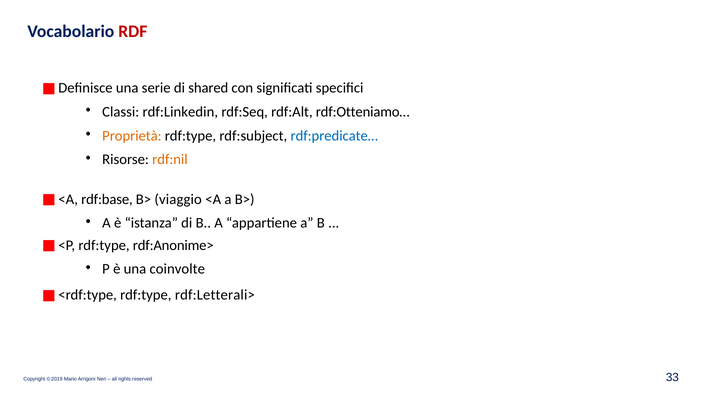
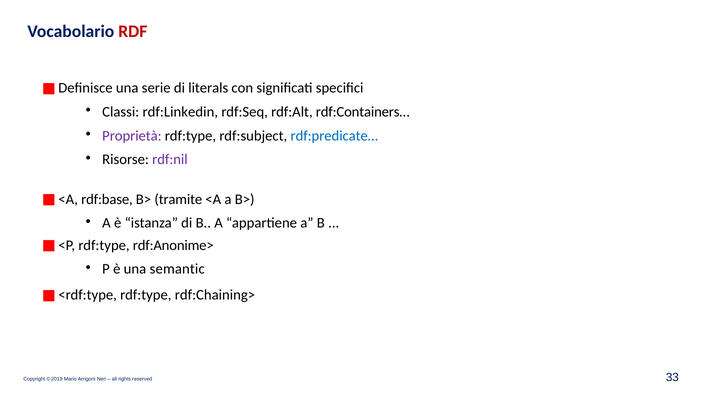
shared: shared -> literals
rdf:Otteniamo…: rdf:Otteniamo… -> rdf:Containers…
Proprietà colour: orange -> purple
rdf:nil colour: orange -> purple
viaggio: viaggio -> tramite
coinvolte: coinvolte -> semantic
rdf:Letterali>: rdf:Letterali> -> rdf:Chaining>
